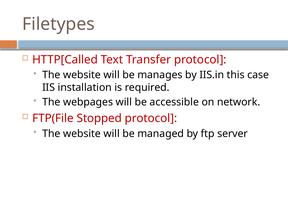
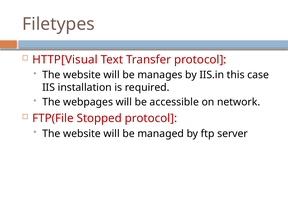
HTTP[Called: HTTP[Called -> HTTP[Visual
